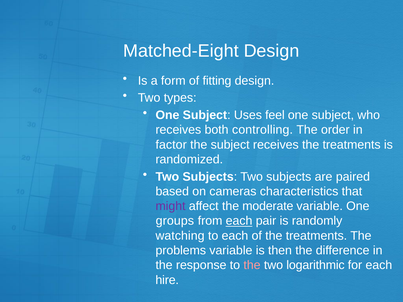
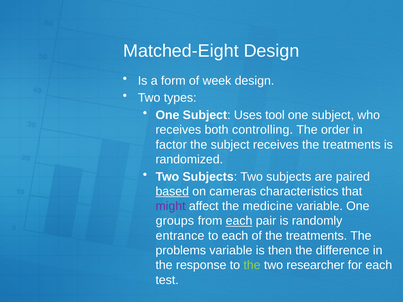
fitting: fitting -> week
feel: feel -> tool
based underline: none -> present
moderate: moderate -> medicine
watching: watching -> entrance
the at (252, 265) colour: pink -> light green
logarithmic: logarithmic -> researcher
hire: hire -> test
